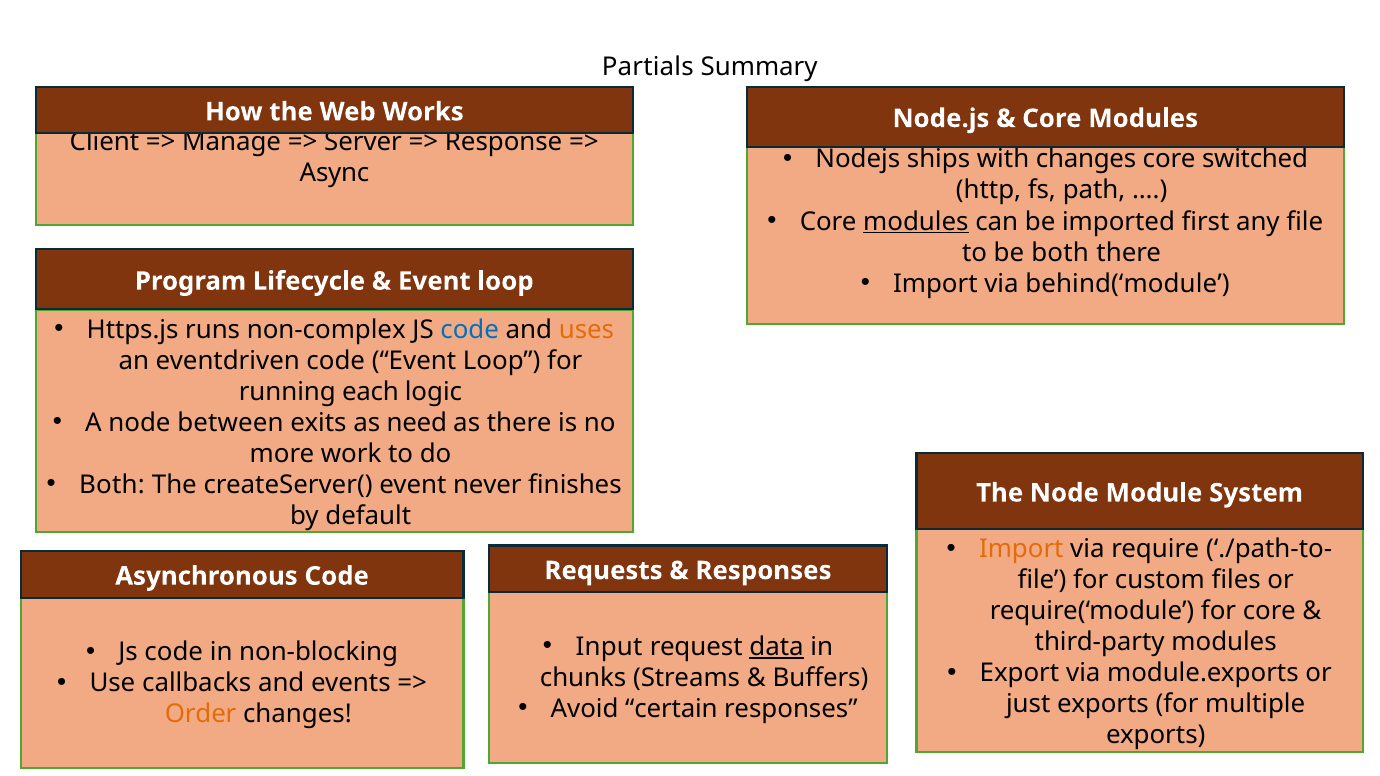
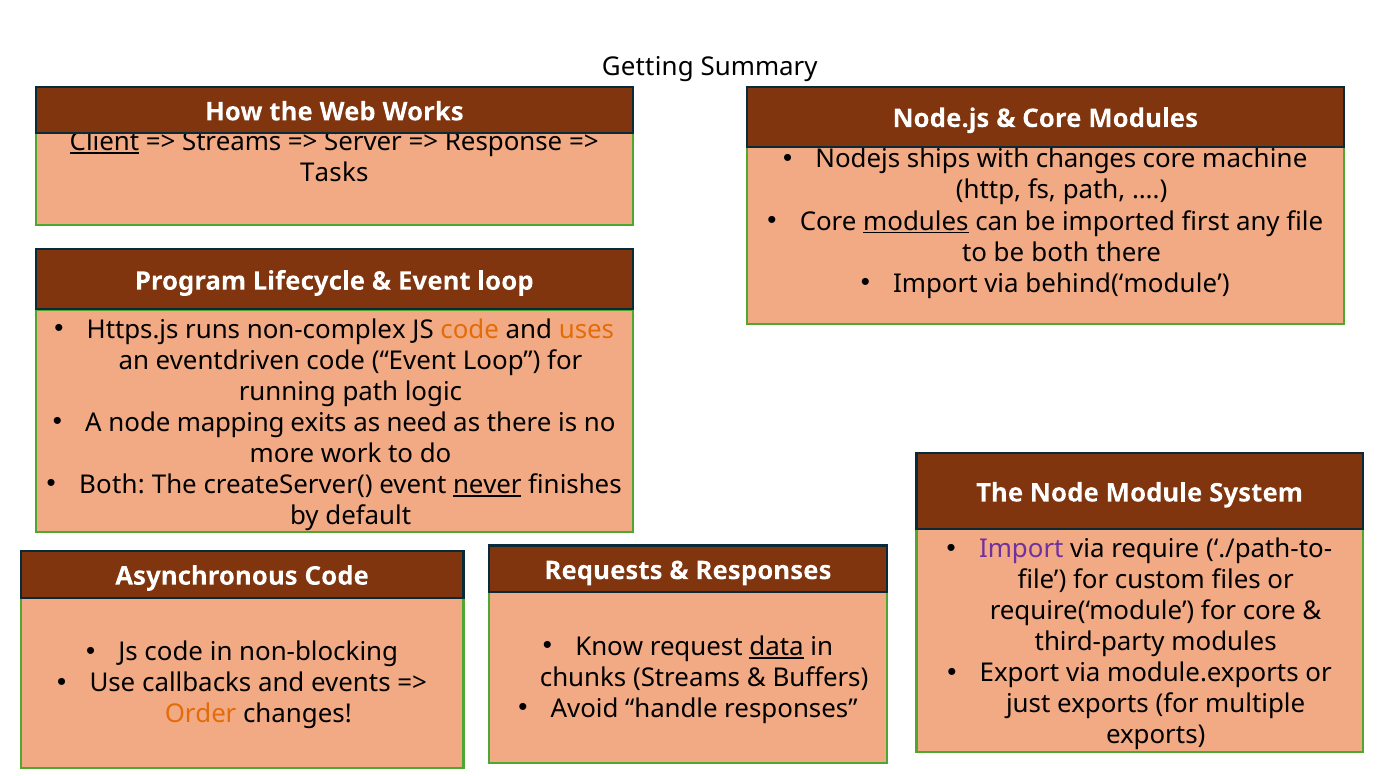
Partials: Partials -> Getting
Client underline: none -> present
Manage at (232, 142): Manage -> Streams
switched: switched -> machine
Async: Async -> Tasks
code at (470, 330) colour: blue -> orange
running each: each -> path
between: between -> mapping
never underline: none -> present
Import at (1021, 549) colour: orange -> purple
Input: Input -> Know
certain: certain -> handle
